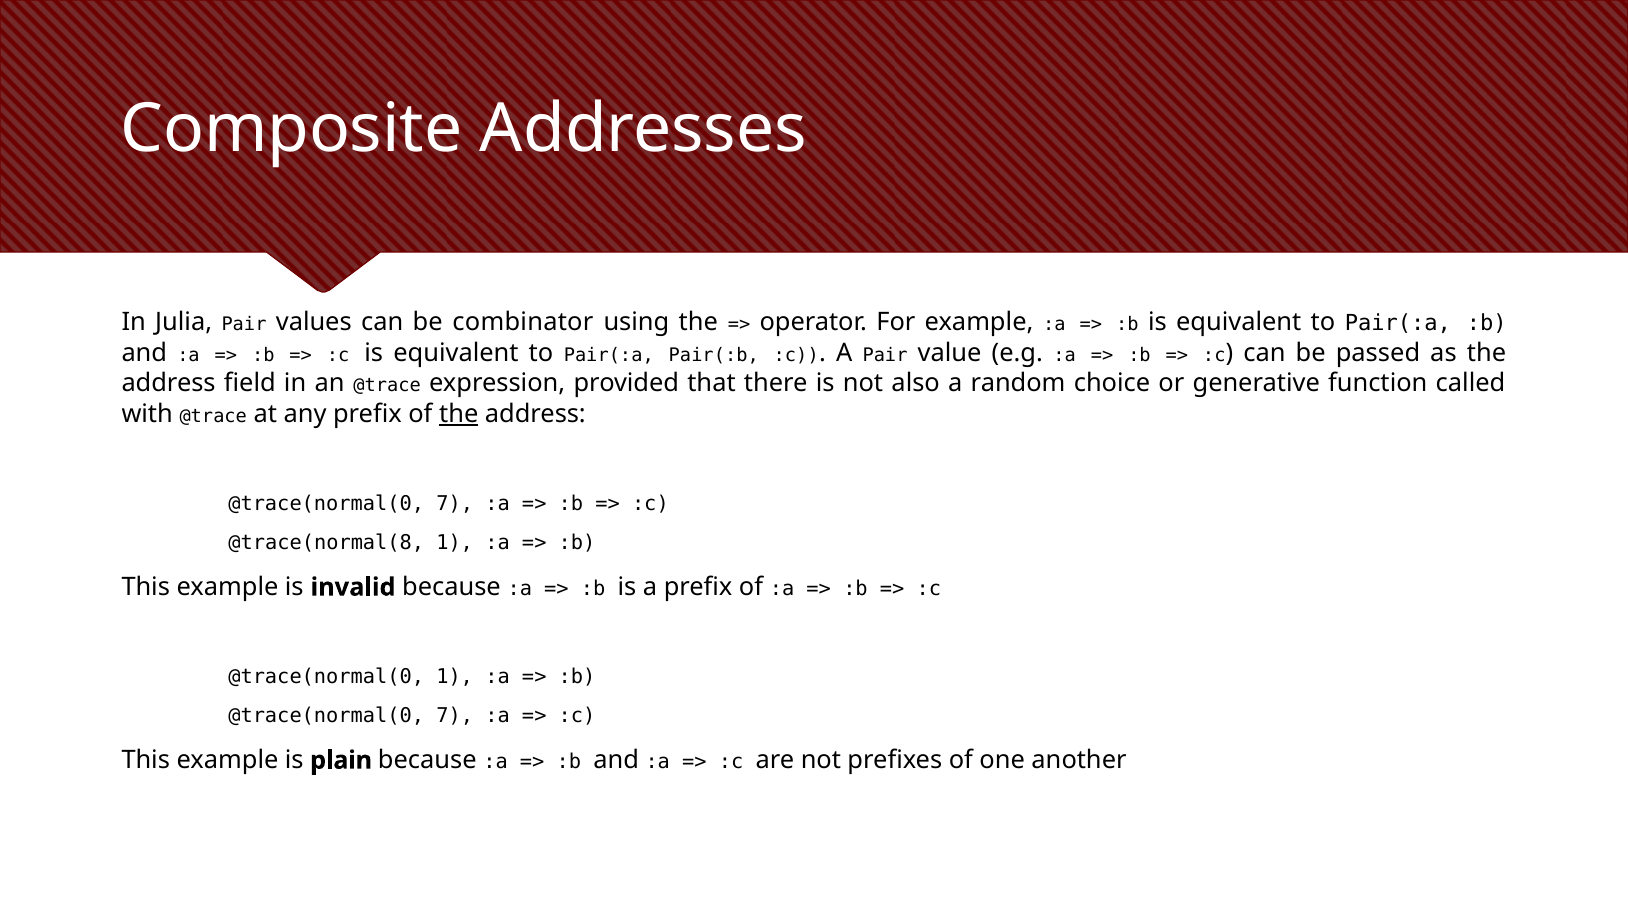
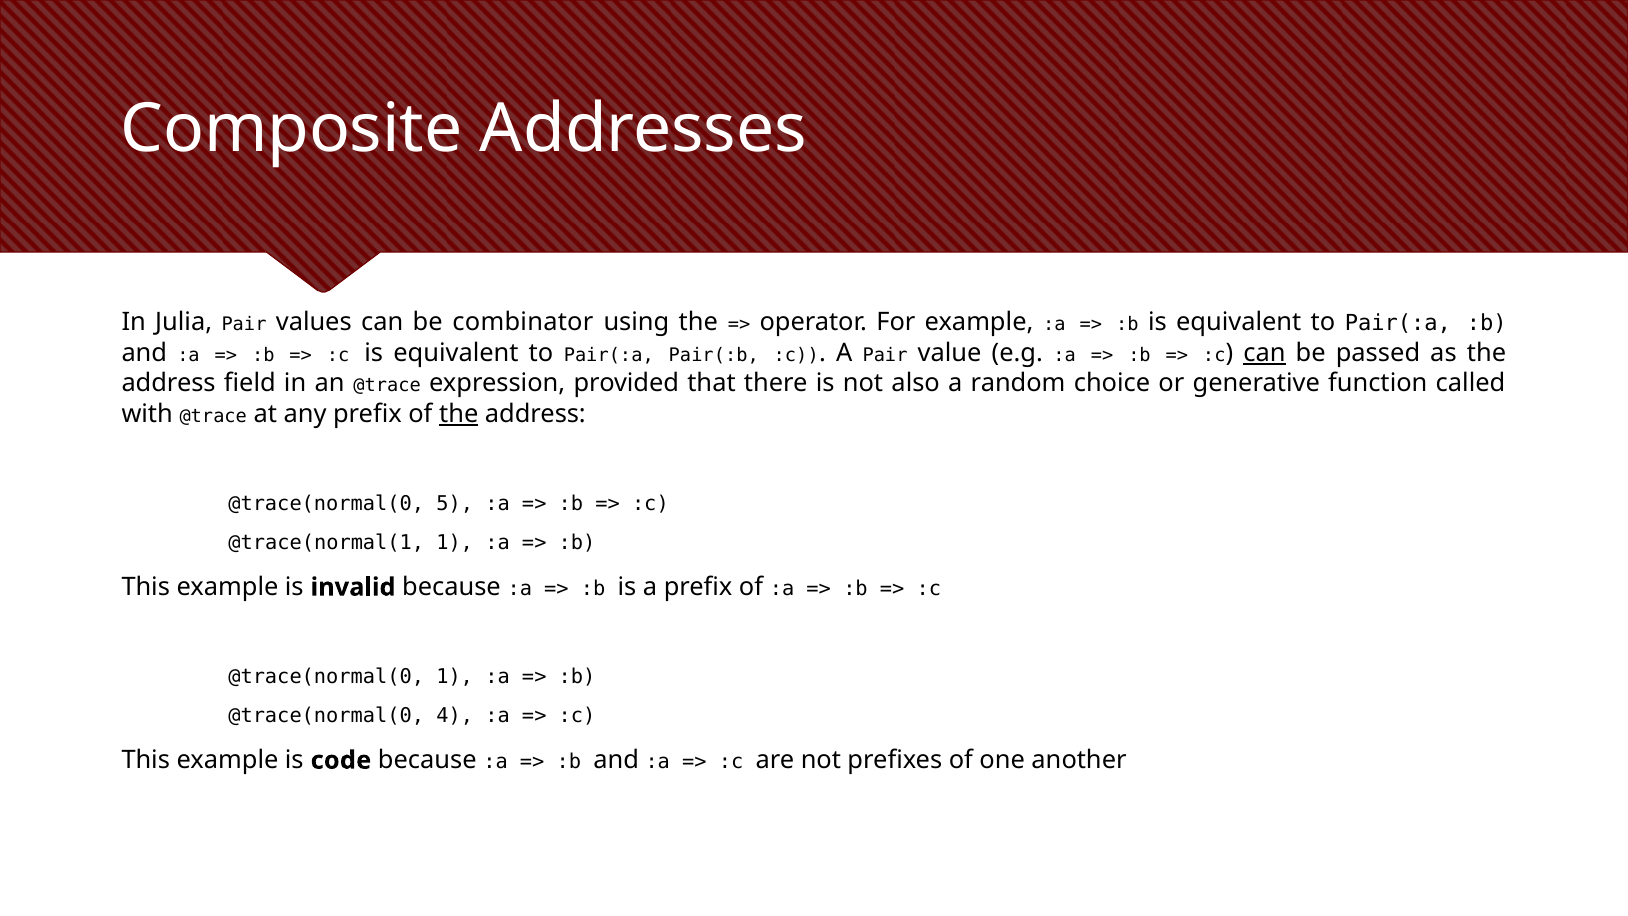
can at (1265, 353) underline: none -> present
7 at (455, 503): 7 -> 5
@trace(normal(8: @trace(normal(8 -> @trace(normal(1
7 at (455, 716): 7 -> 4
plain: plain -> code
